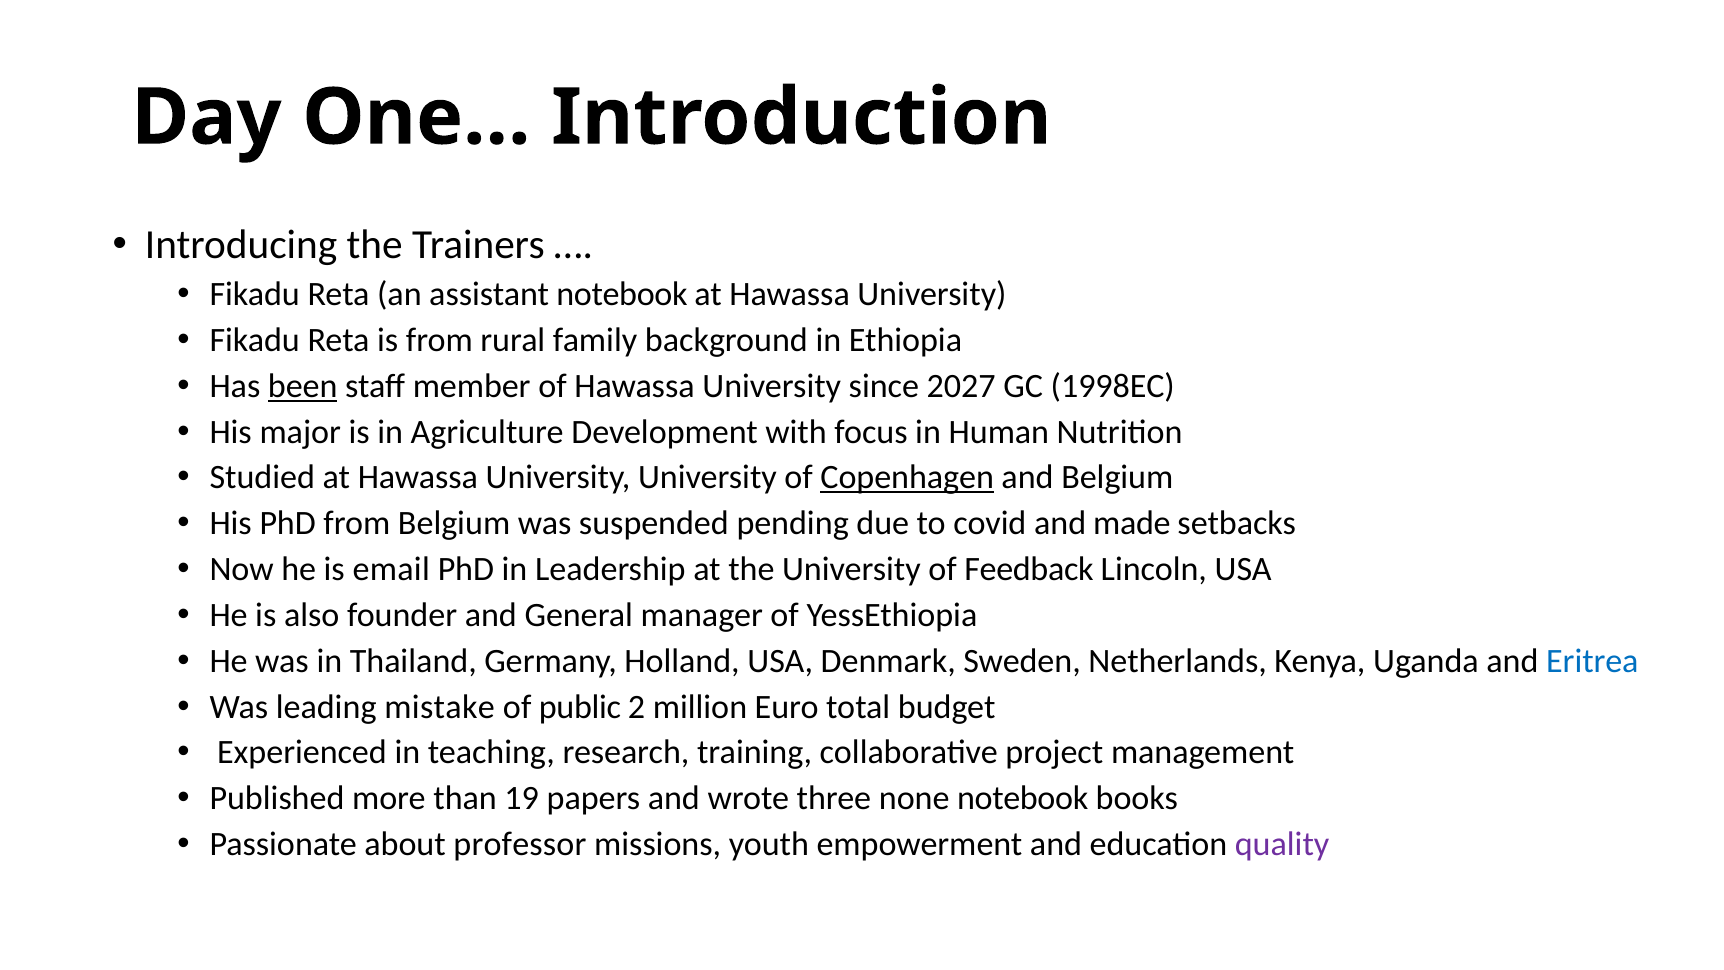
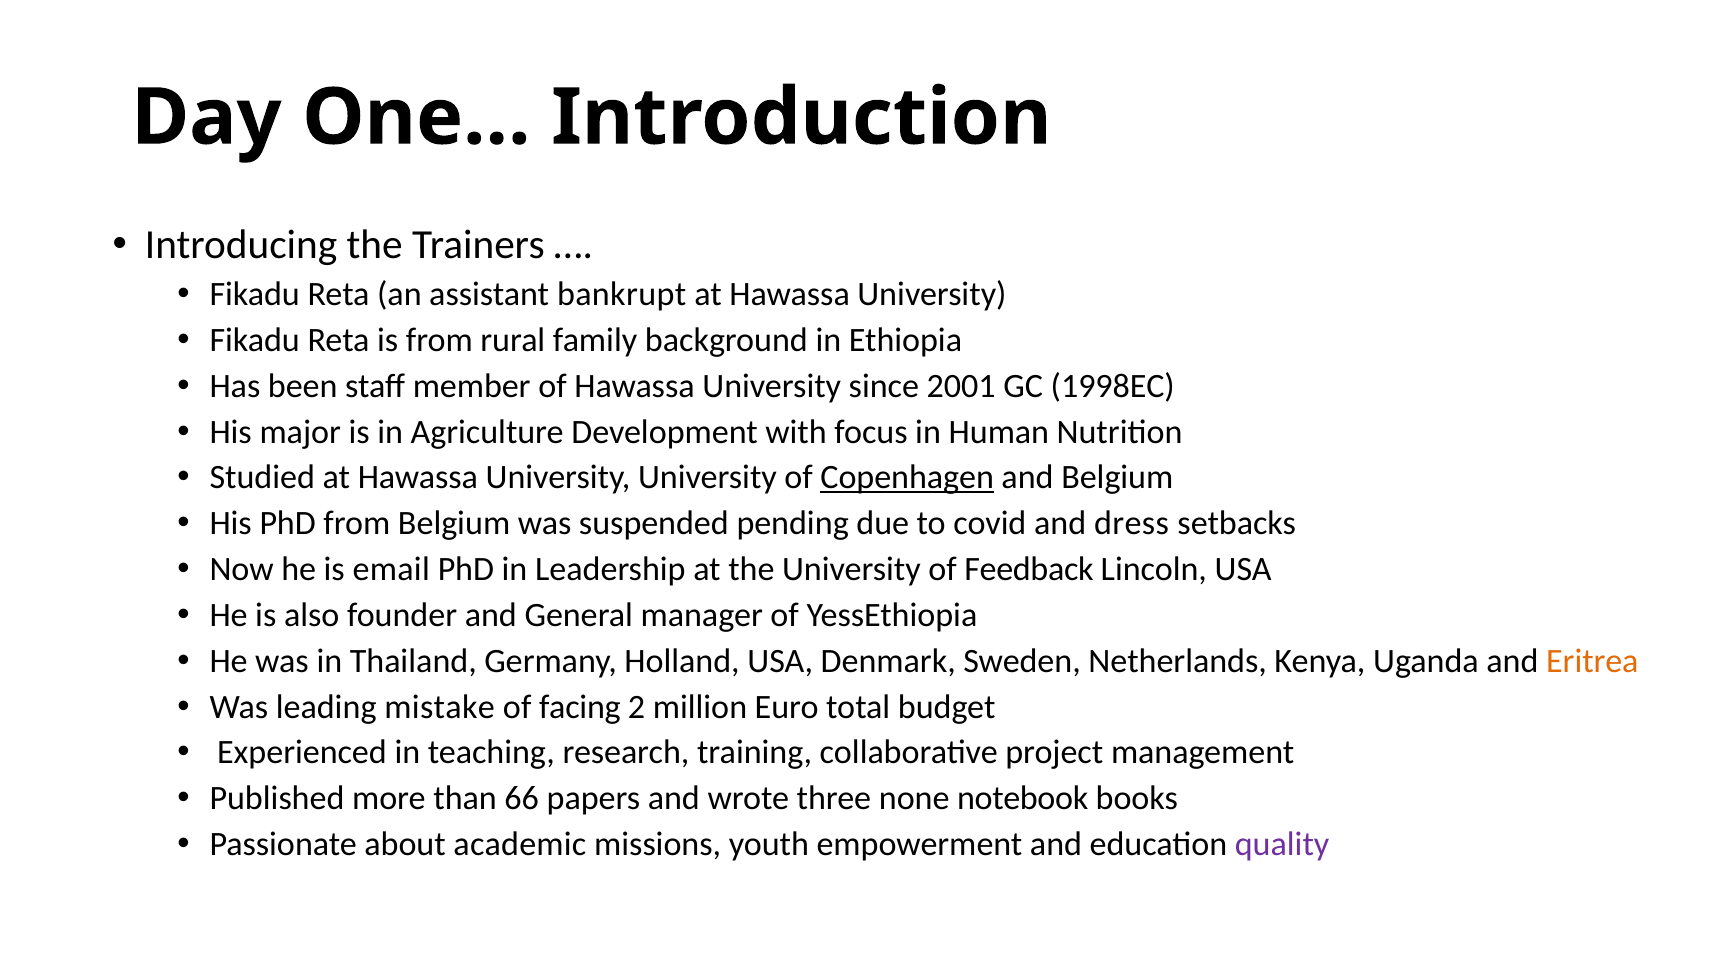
assistant notebook: notebook -> bankrupt
been underline: present -> none
2027: 2027 -> 2001
made: made -> dress
Eritrea colour: blue -> orange
public: public -> facing
19: 19 -> 66
professor: professor -> academic
